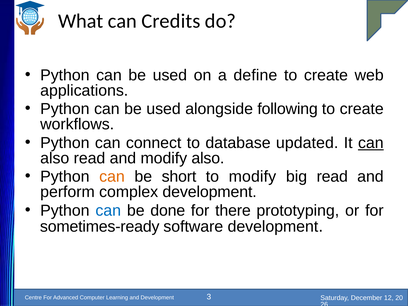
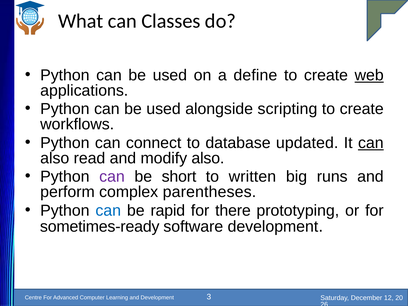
Credits: Credits -> Classes
web underline: none -> present
following: following -> scripting
can at (112, 177) colour: orange -> purple
to modify: modify -> written
big read: read -> runs
complex development: development -> parentheses
done: done -> rapid
